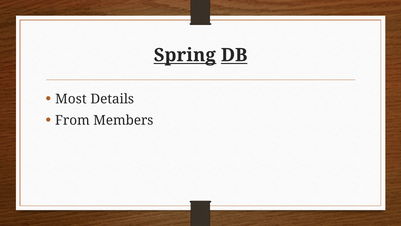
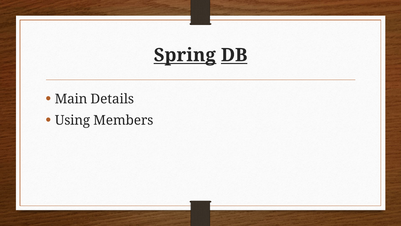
Most: Most -> Main
From: From -> Using
